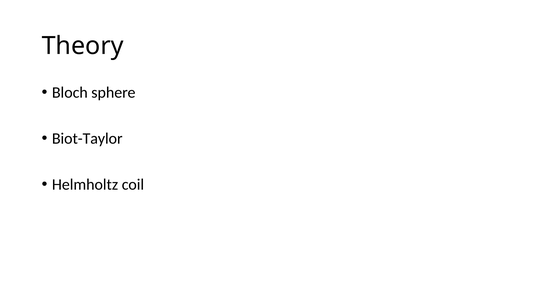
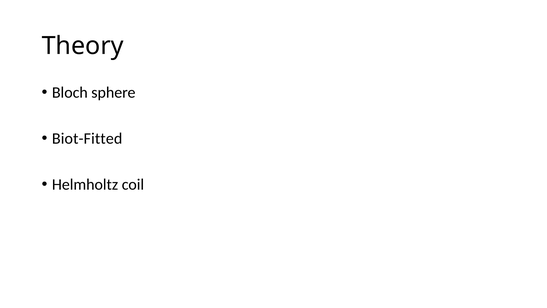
Biot-Taylor: Biot-Taylor -> Biot-Fitted
